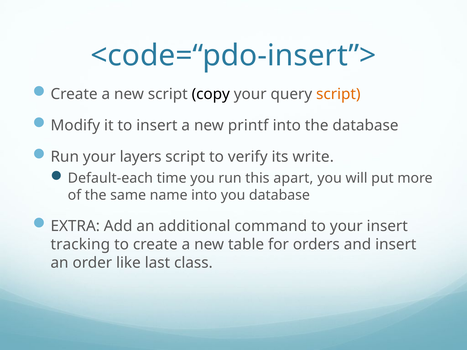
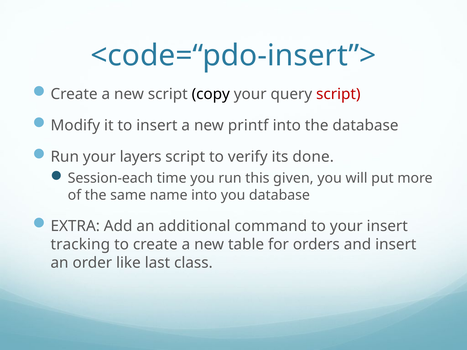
script at (338, 94) colour: orange -> red
write: write -> done
Default-each: Default-each -> Session-each
apart: apart -> given
